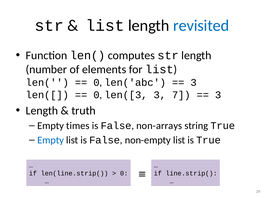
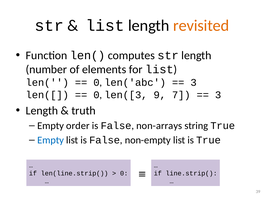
revisited colour: blue -> orange
len([3 3: 3 -> 9
times: times -> order
